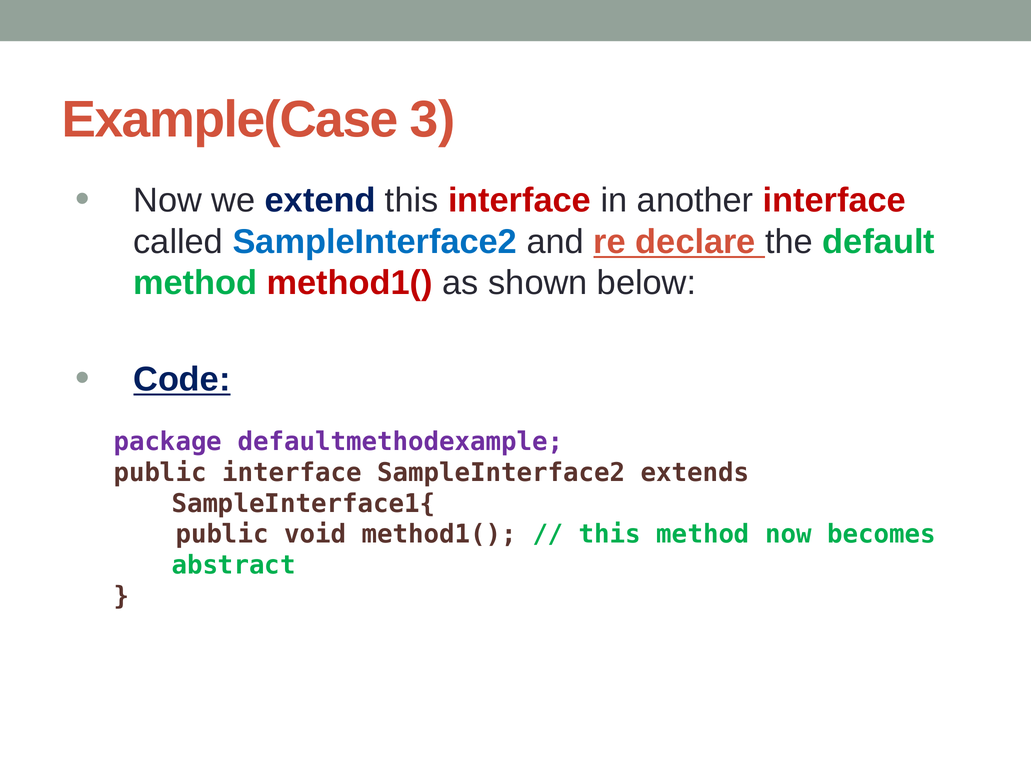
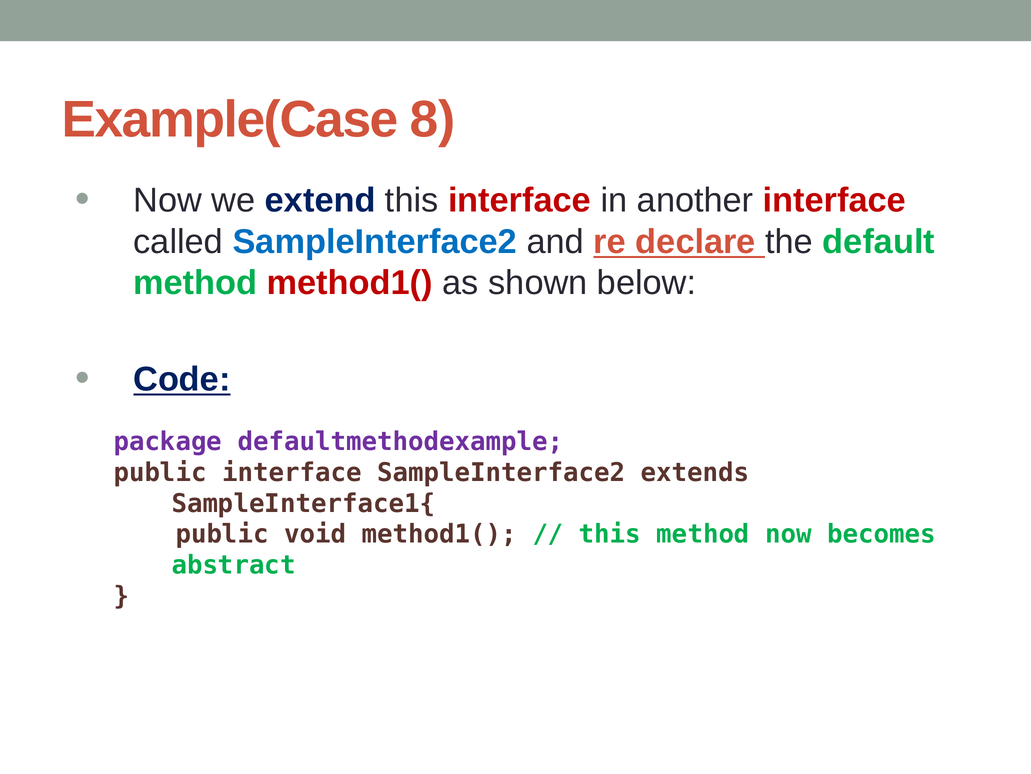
3: 3 -> 8
